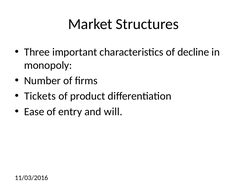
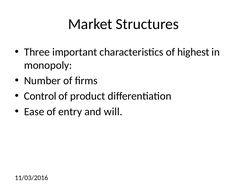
decline: decline -> highest
Tickets: Tickets -> Control
